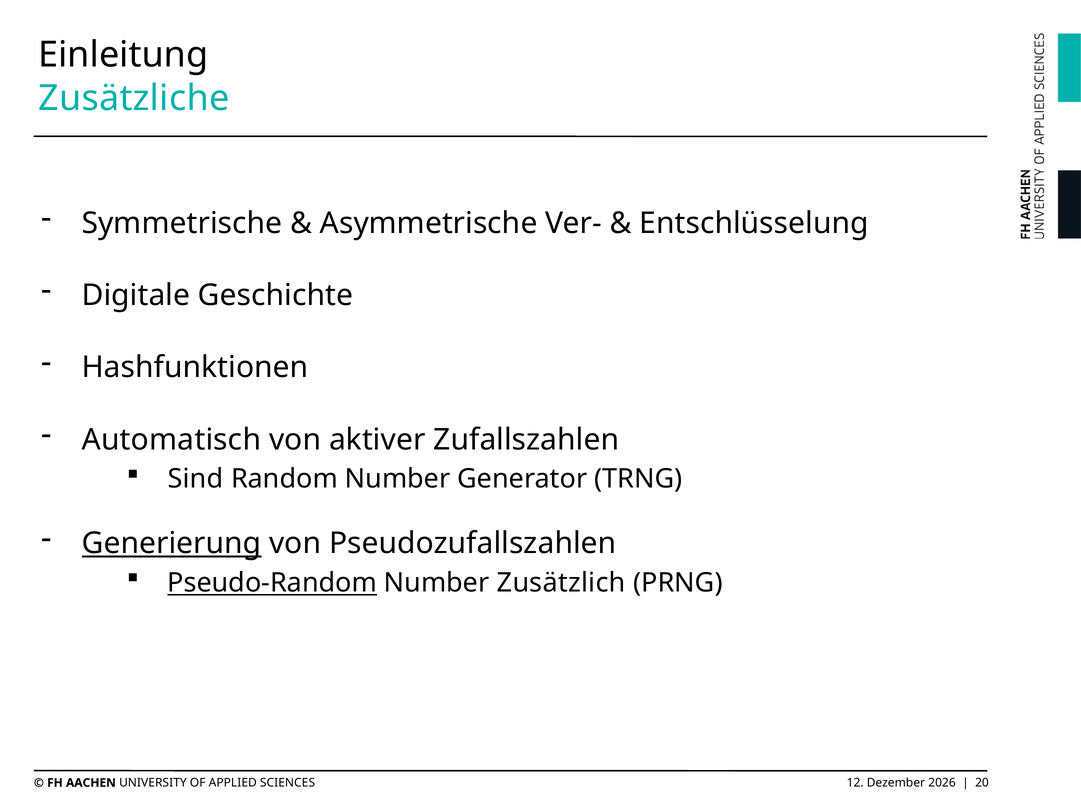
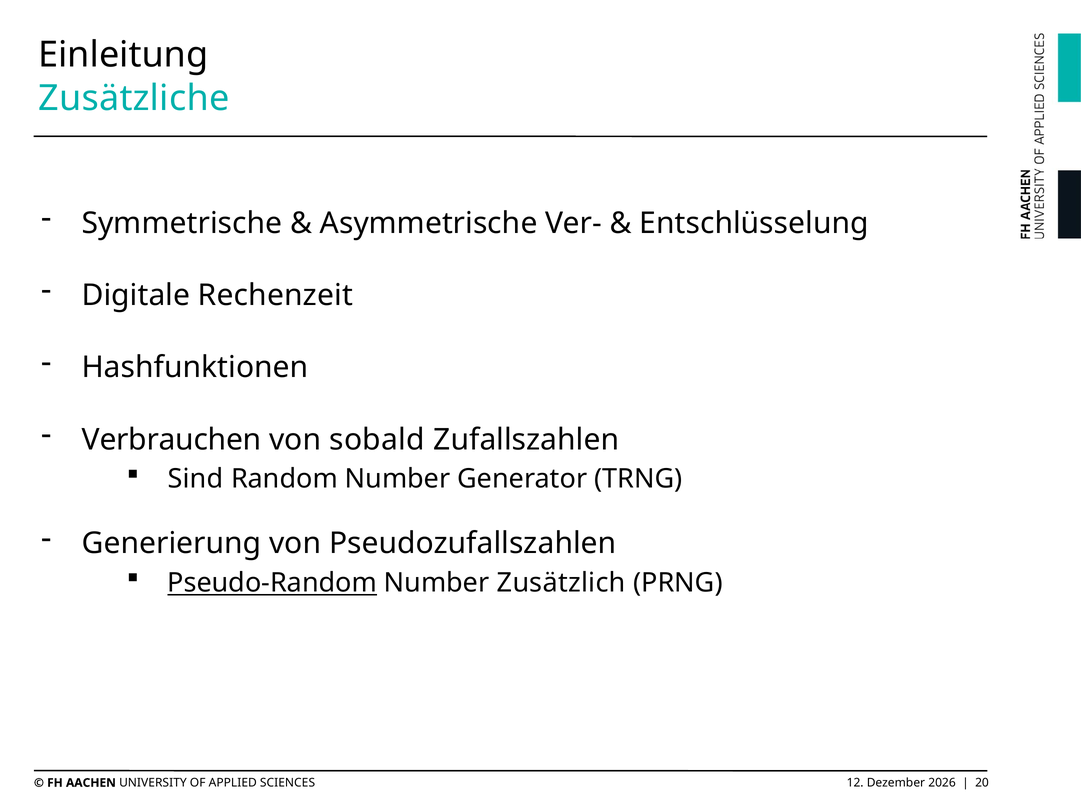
Geschichte: Geschichte -> Rechenzeit
Automatisch: Automatisch -> Verbrauchen
aktiver: aktiver -> sobald
Generierung underline: present -> none
